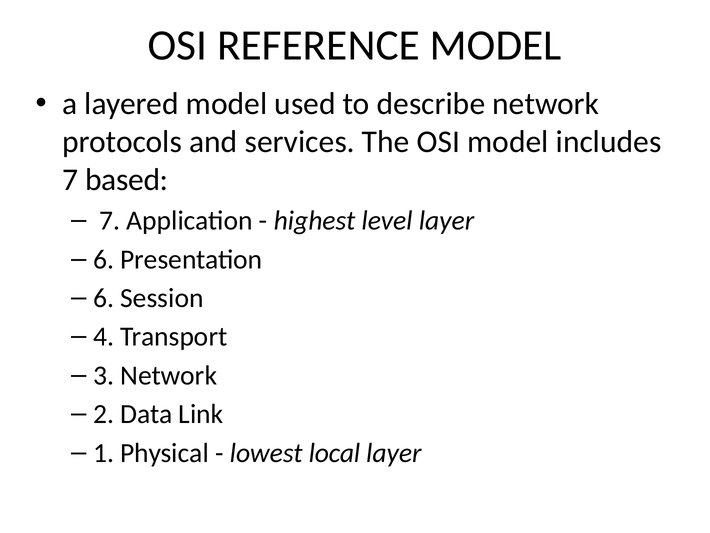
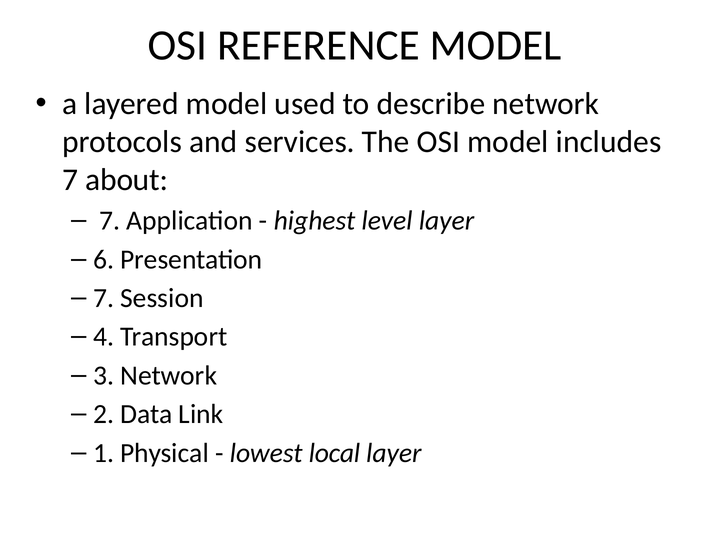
based: based -> about
6 at (104, 298): 6 -> 7
